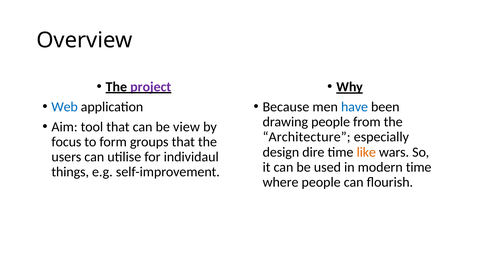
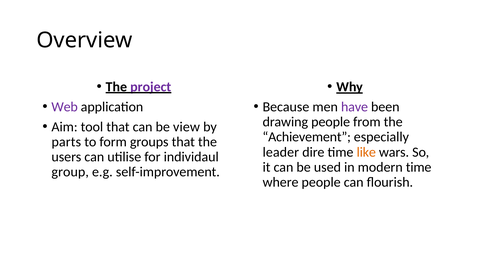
Web colour: blue -> purple
have colour: blue -> purple
Architecture: Architecture -> Achievement
focus: focus -> parts
design: design -> leader
things: things -> group
